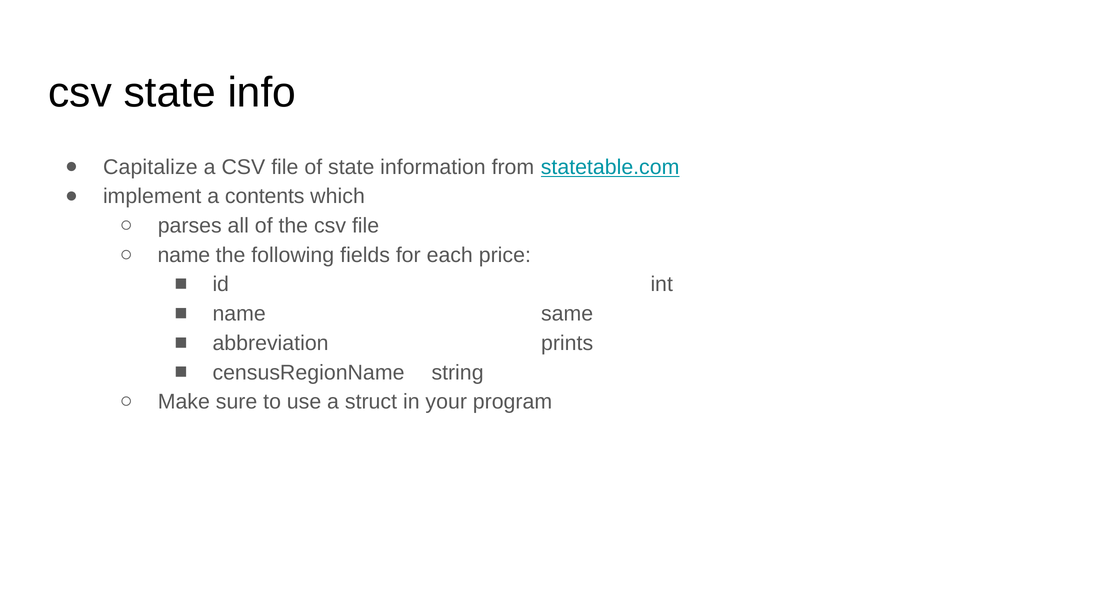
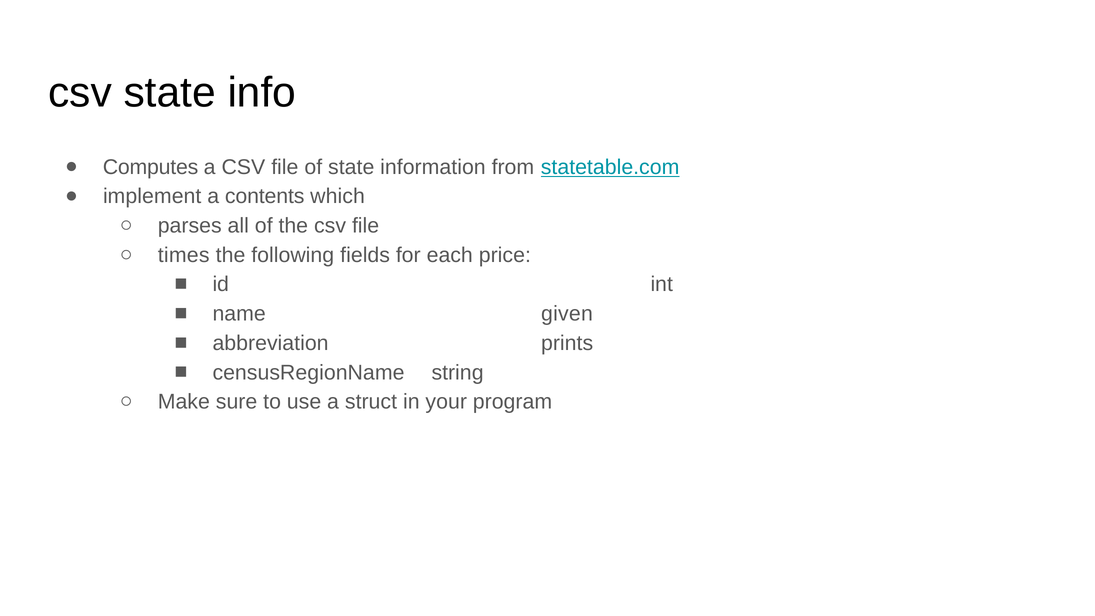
Capitalize: Capitalize -> Computes
name at (184, 255): name -> times
same: same -> given
